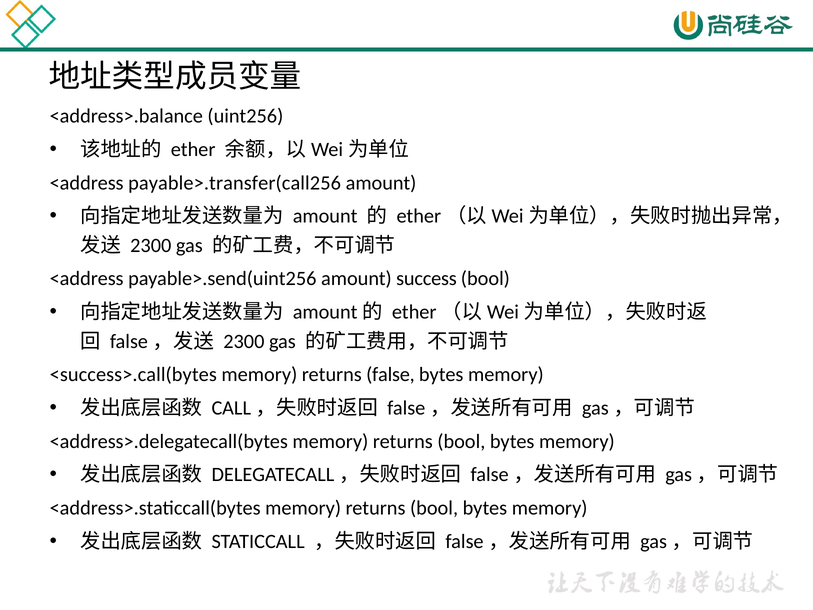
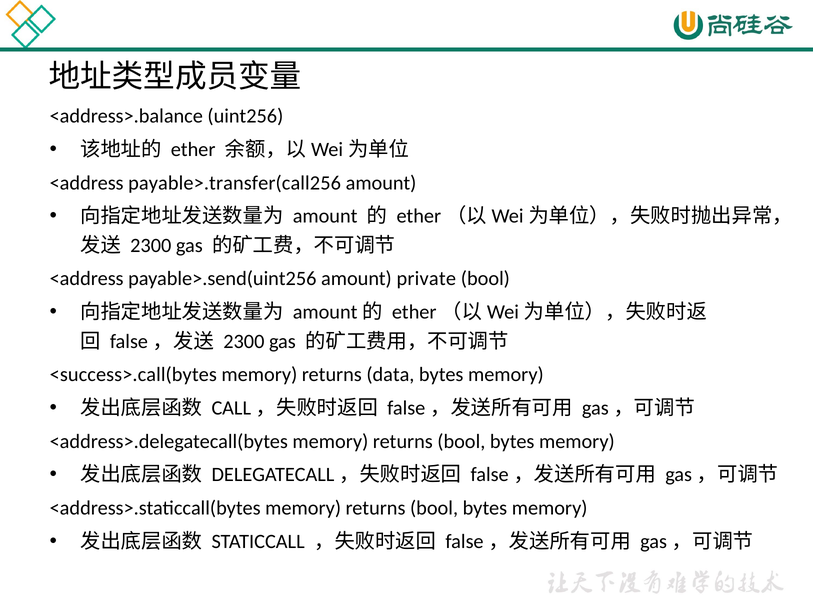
success: success -> private
false: false -> data
